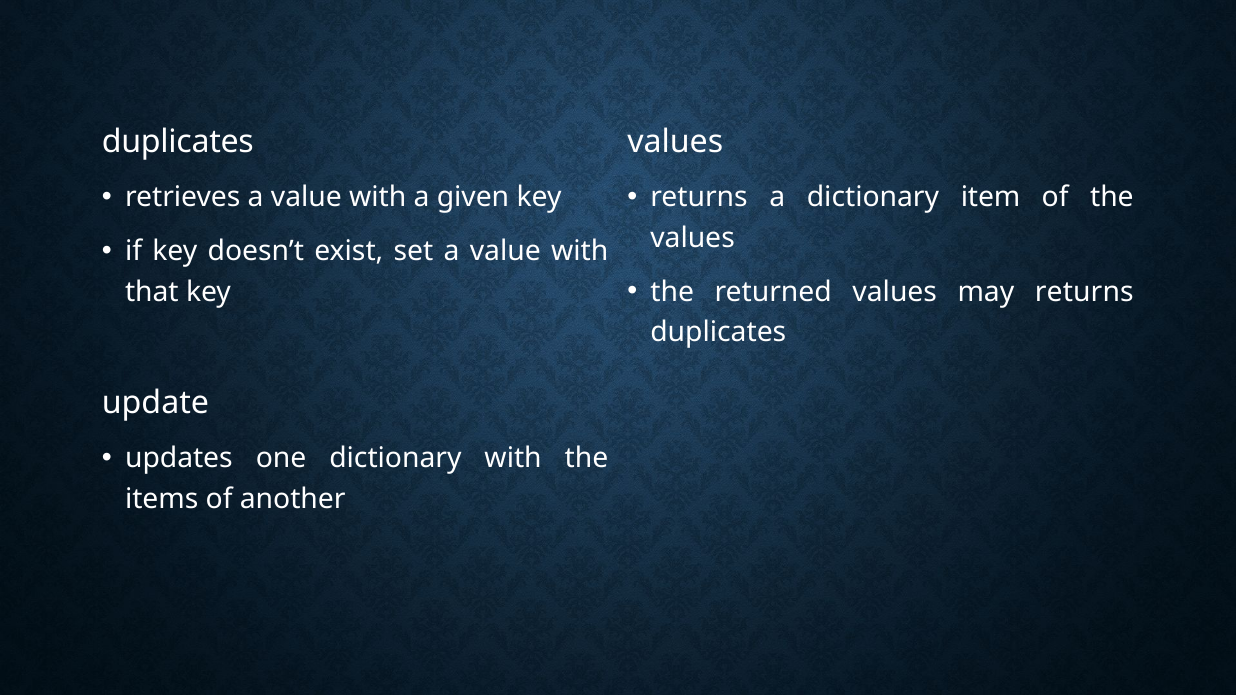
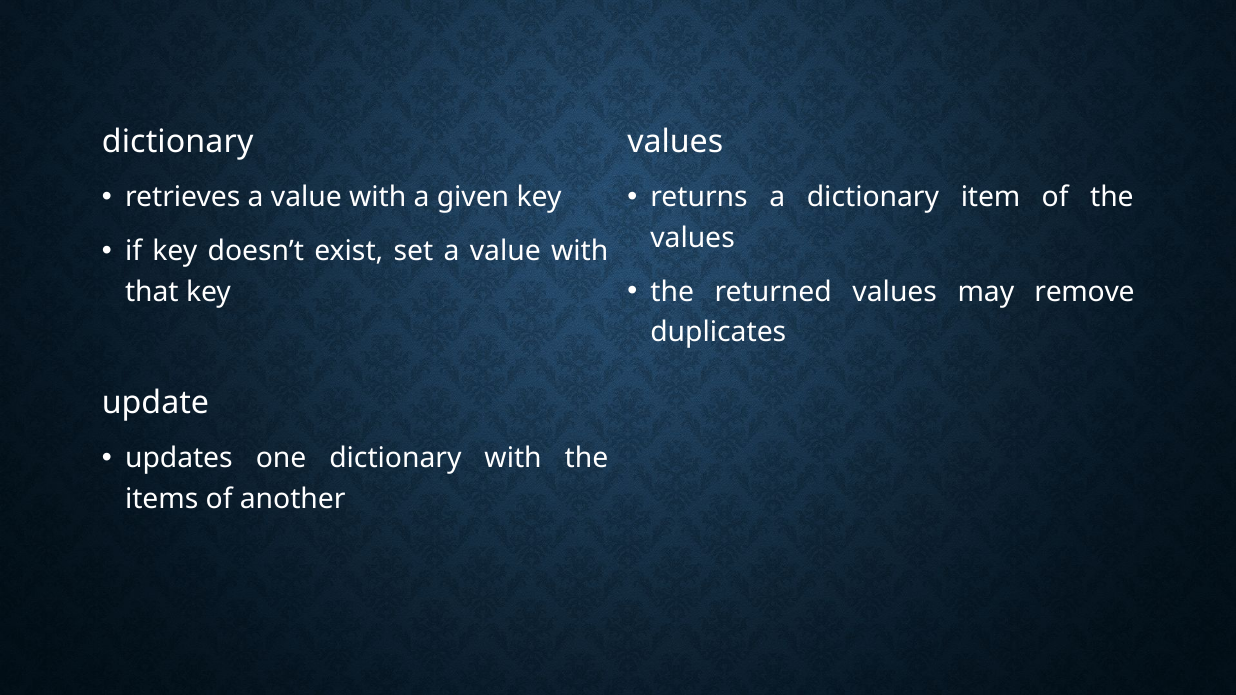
duplicates at (178, 142): duplicates -> dictionary
may returns: returns -> remove
